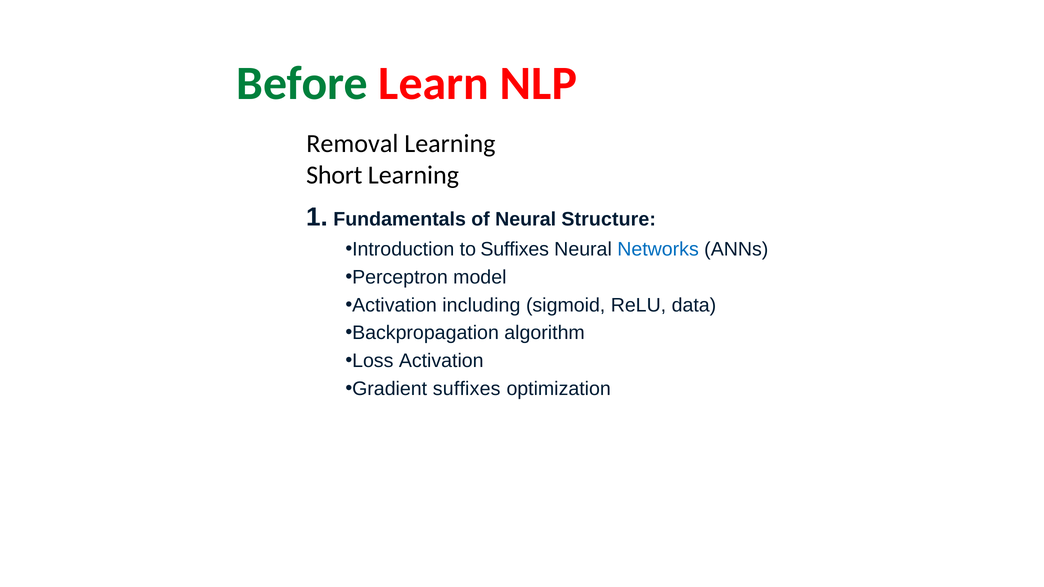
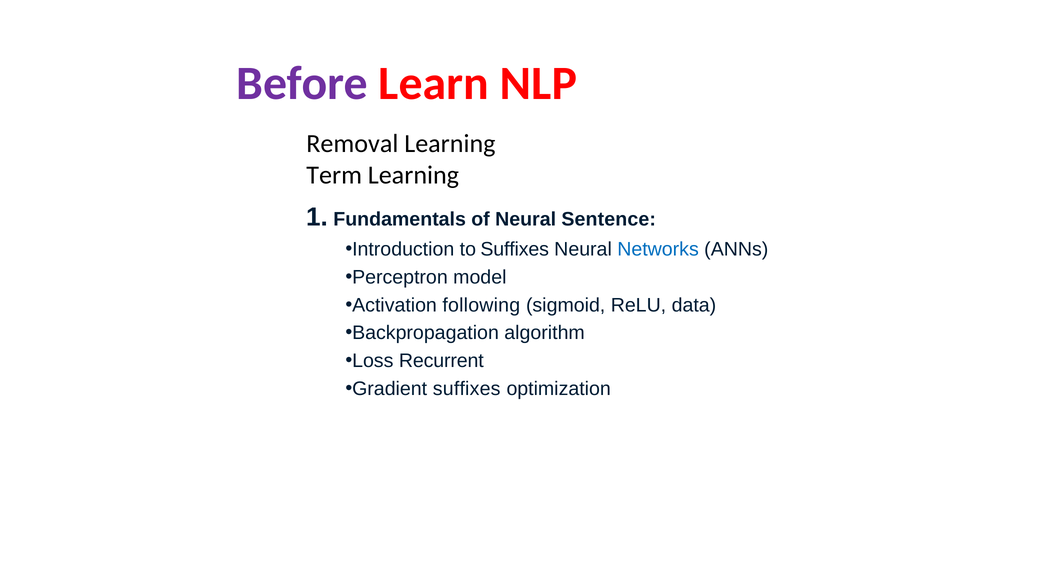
Before colour: green -> purple
Short: Short -> Term
Structure: Structure -> Sentence
including: including -> following
Loss Activation: Activation -> Recurrent
